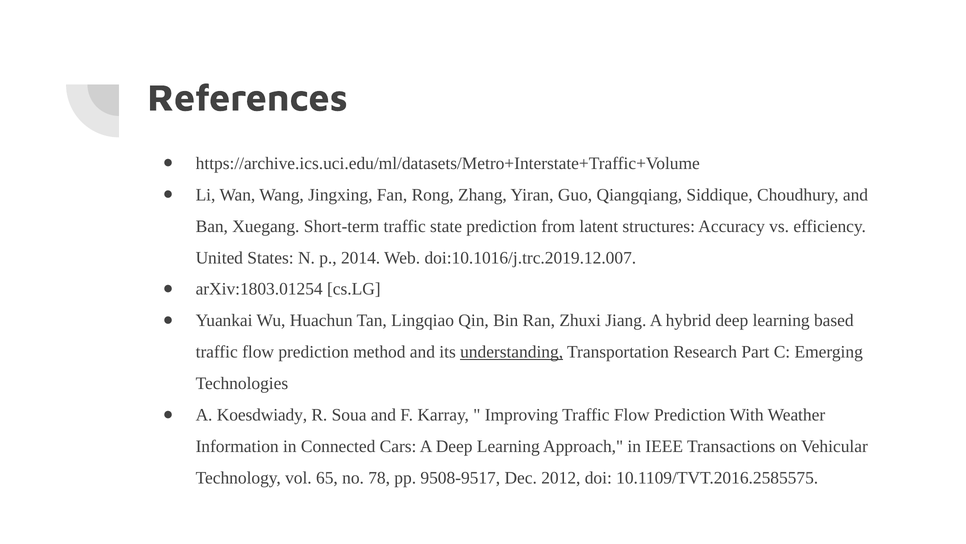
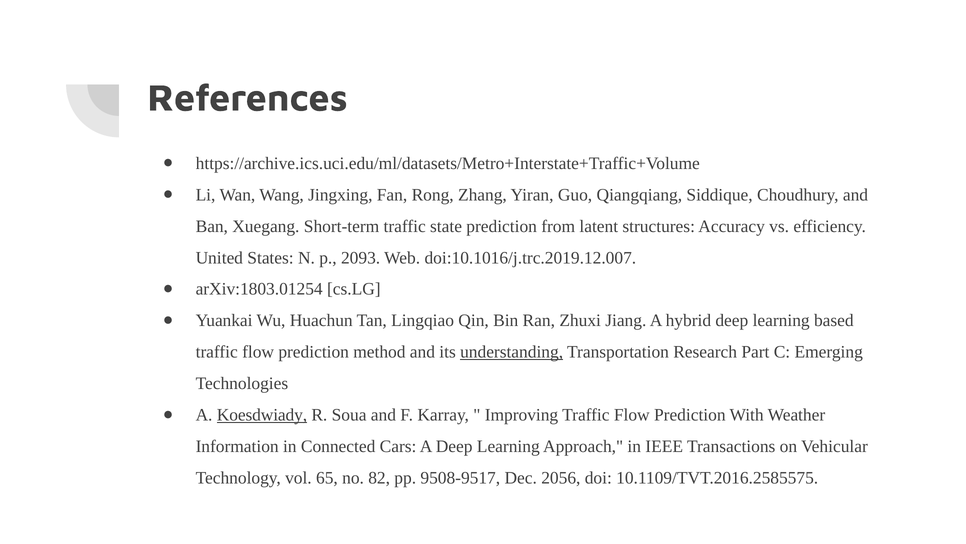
2014: 2014 -> 2093
Koesdwiady underline: none -> present
78: 78 -> 82
2012: 2012 -> 2056
